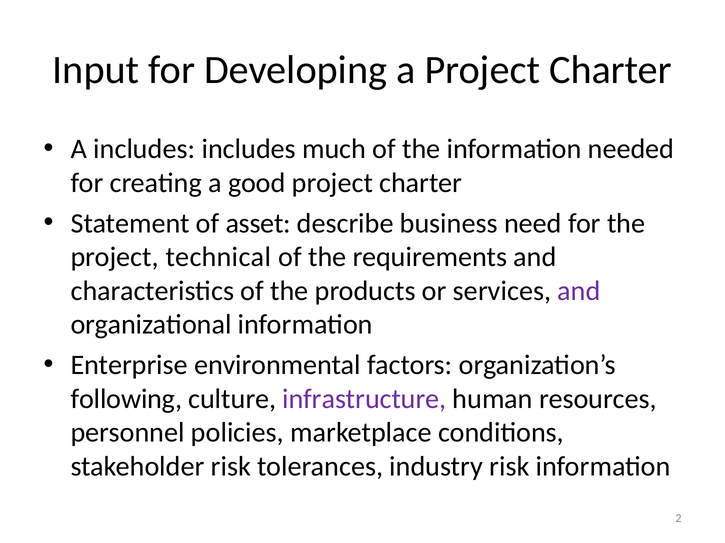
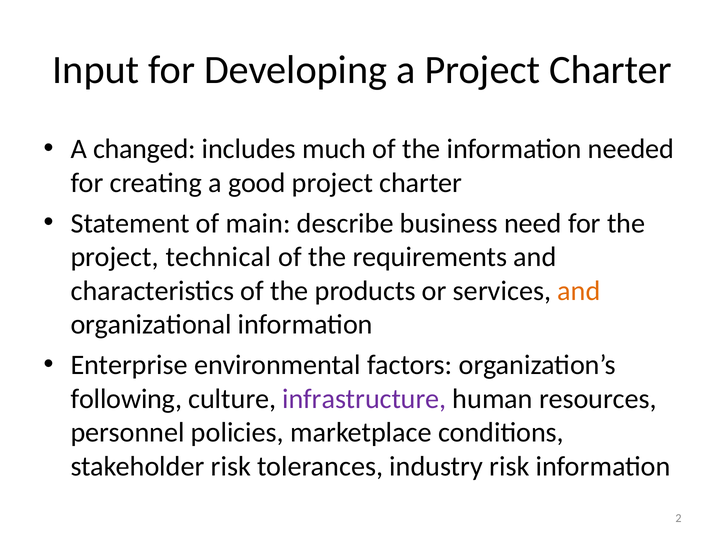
A includes: includes -> changed
asset: asset -> main
and at (579, 291) colour: purple -> orange
